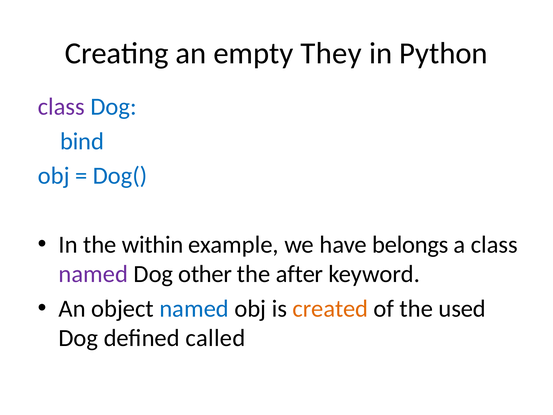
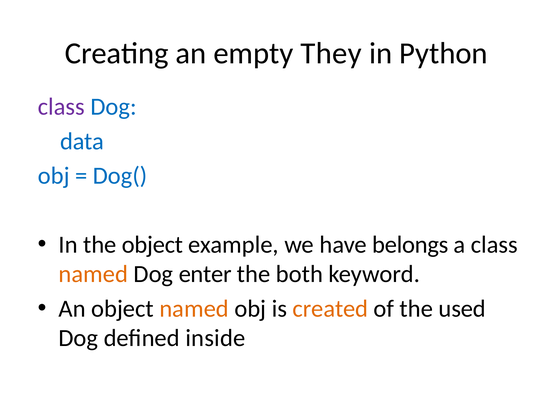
bind: bind -> data
the within: within -> object
named at (93, 274) colour: purple -> orange
other: other -> enter
after: after -> both
named at (194, 308) colour: blue -> orange
called: called -> inside
